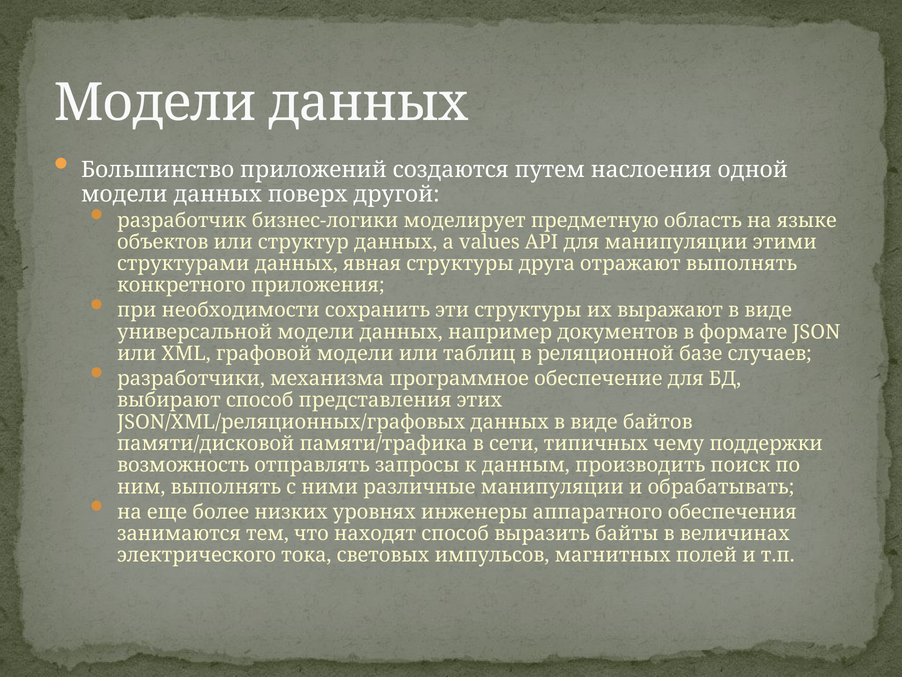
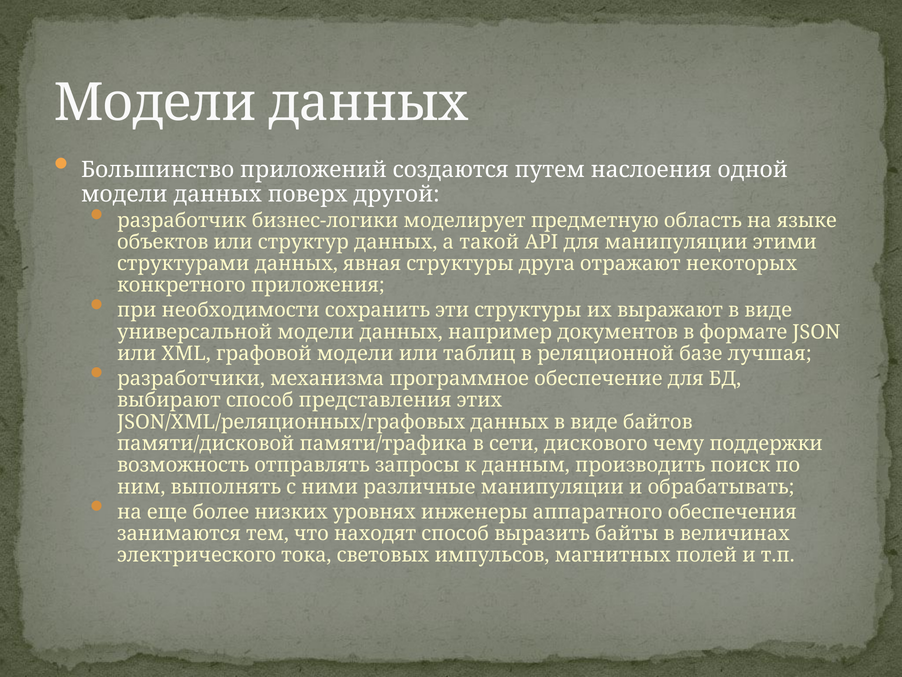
values: values -> такой
отражают выполнять: выполнять -> некоторых
случаев: случаев -> лучшая
типичных: типичных -> дискового
